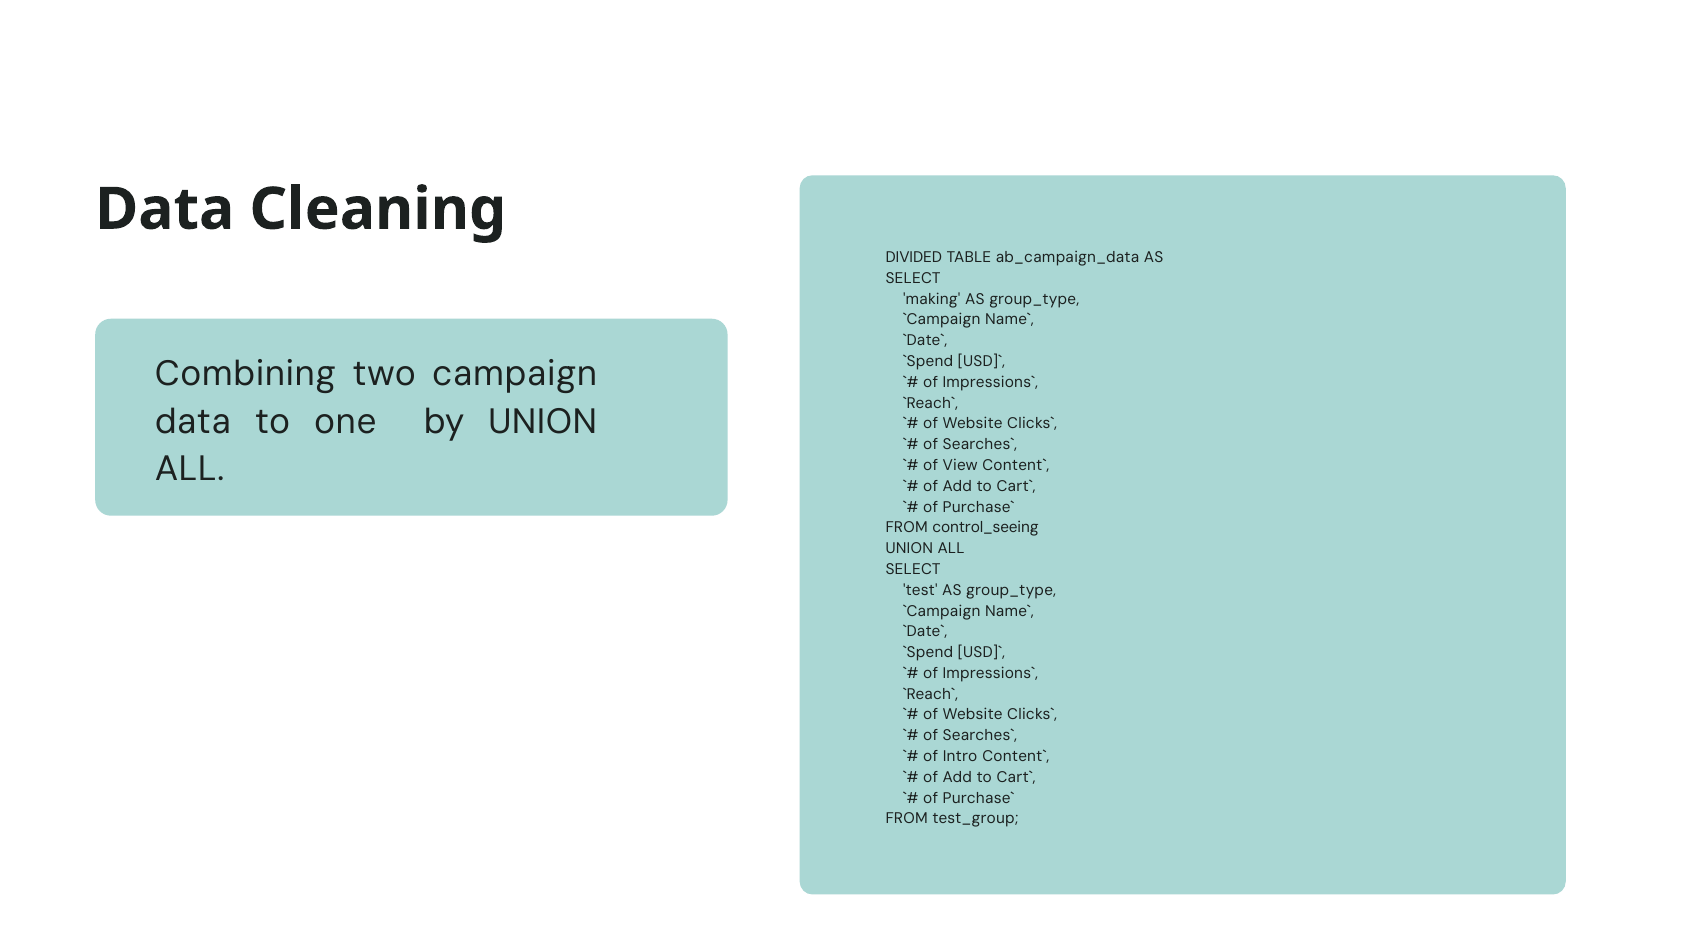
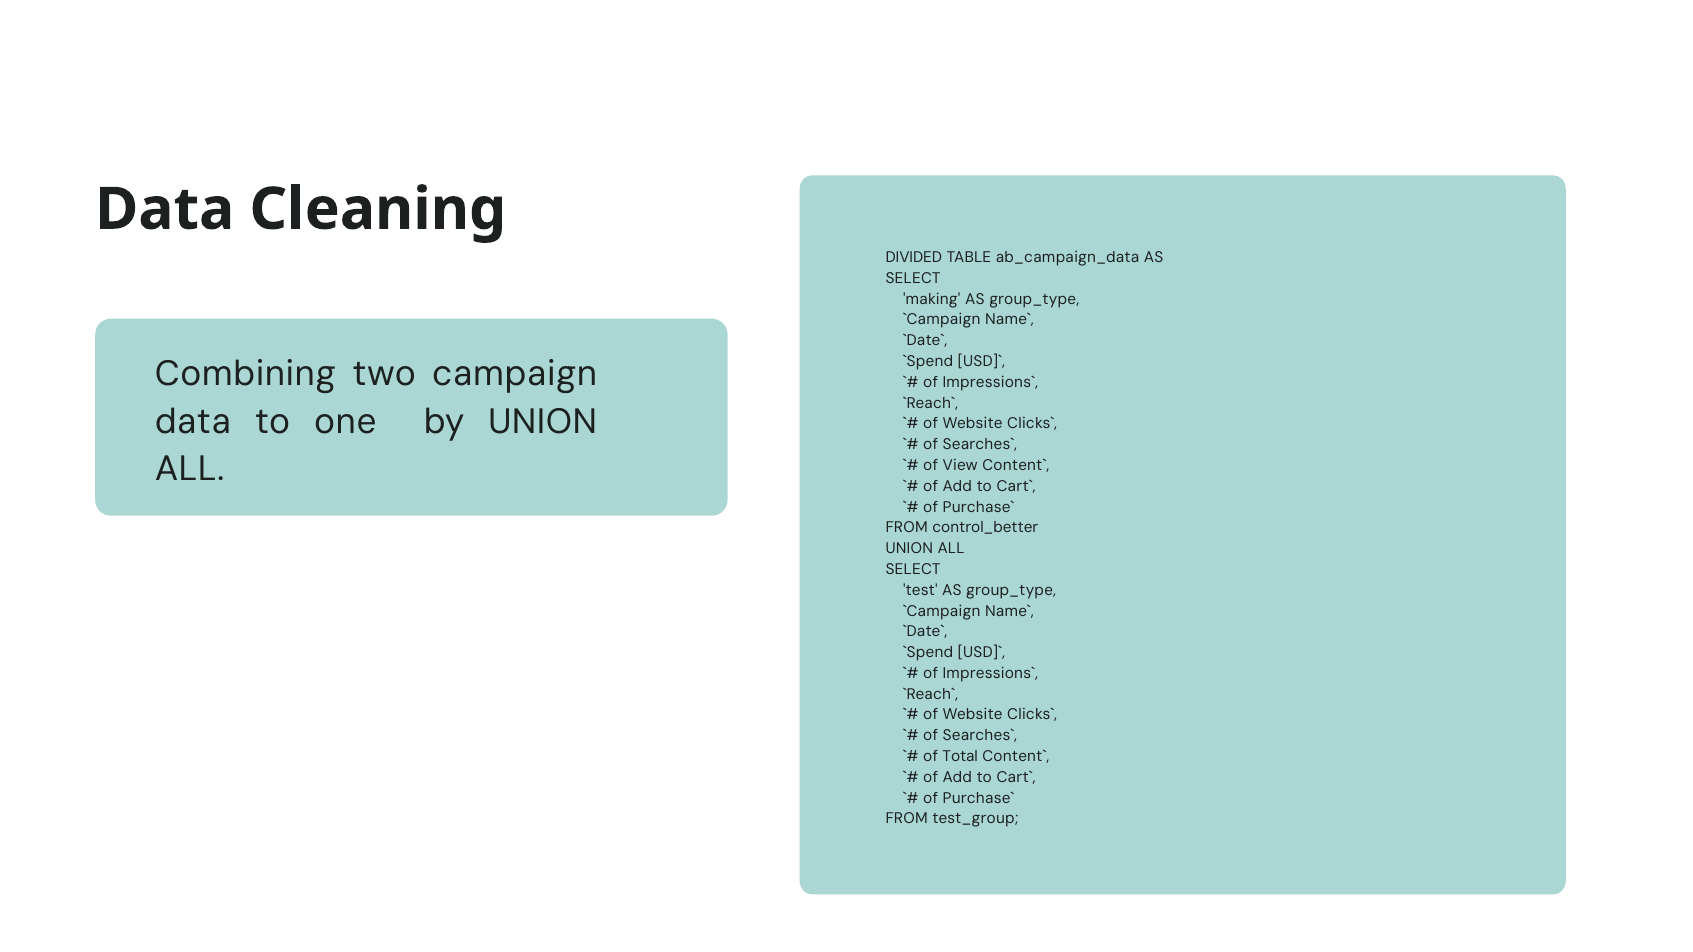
control_seeing: control_seeing -> control_better
Intro: Intro -> Total
